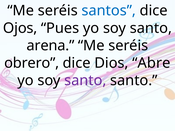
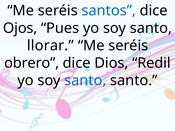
arena: arena -> llorar
Abre: Abre -> Redil
santo at (85, 81) colour: purple -> blue
